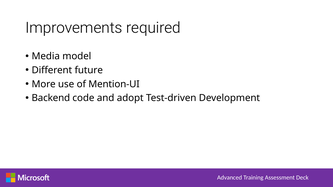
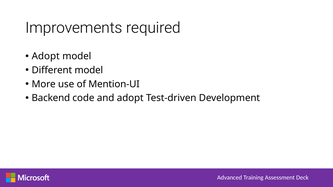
Media at (46, 56): Media -> Adopt
Different future: future -> model
